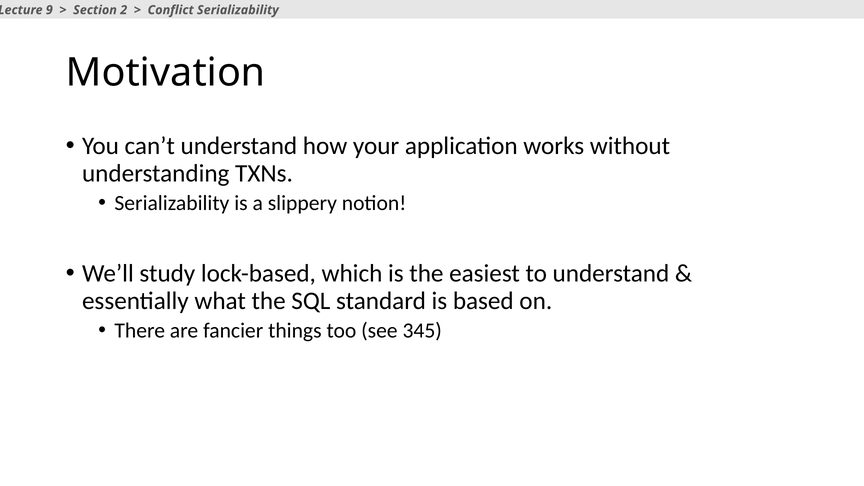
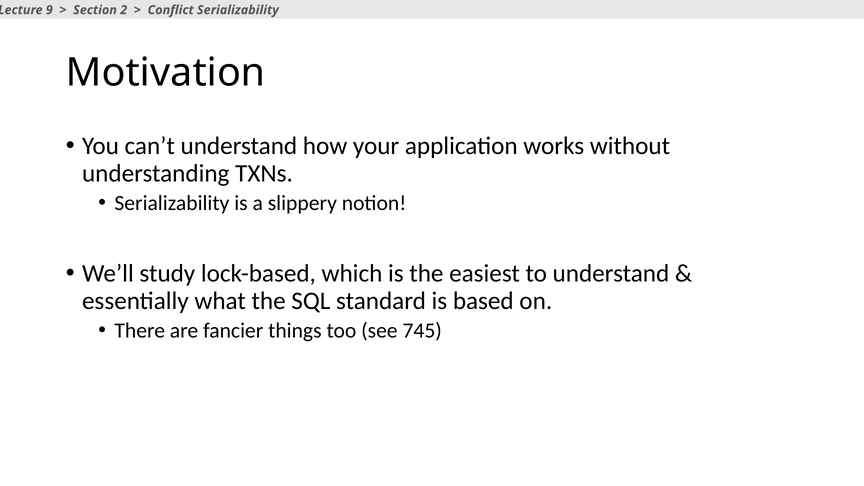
345: 345 -> 745
